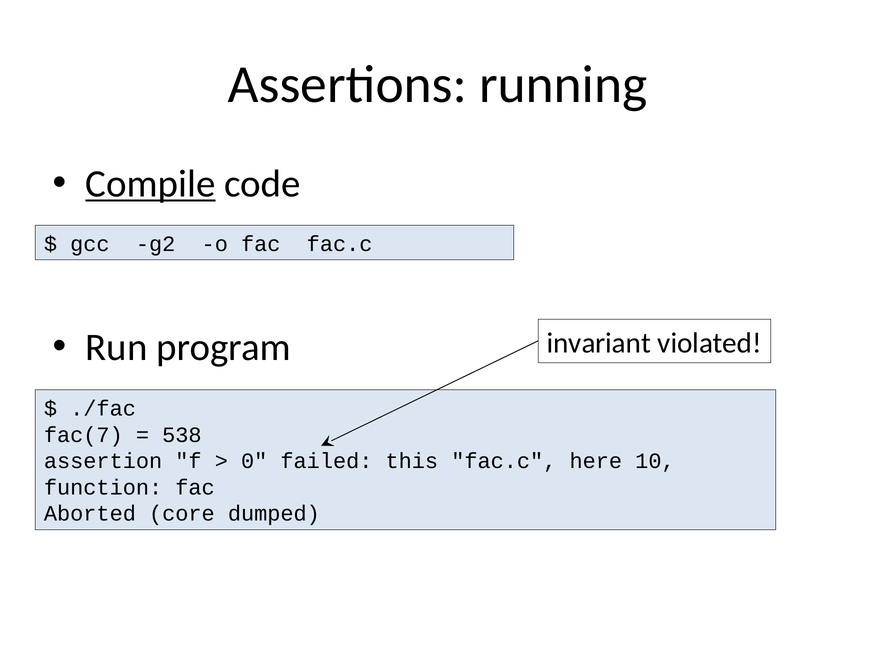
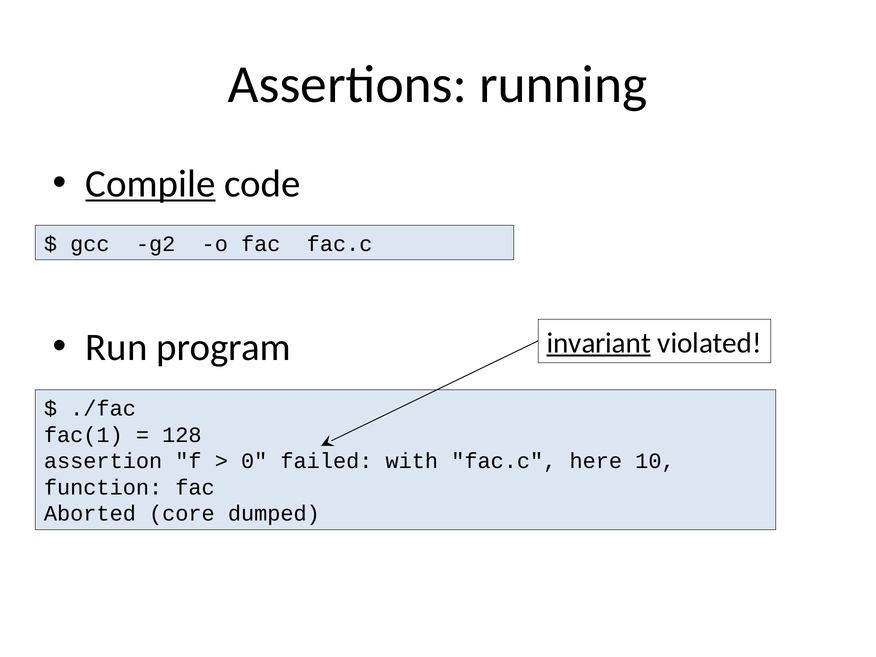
invariant underline: none -> present
fac(7: fac(7 -> fac(1
538: 538 -> 128
this: this -> with
